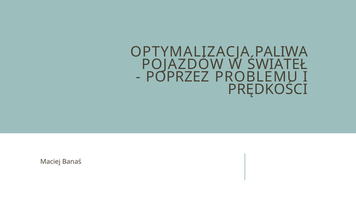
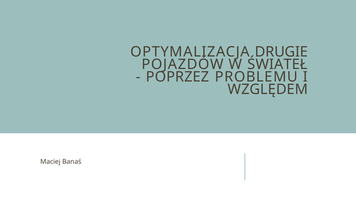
PALIWA: PALIWA -> DRUGIE
PRĘDKOŚCI: PRĘDKOŚCI -> WZGLĘDEM
